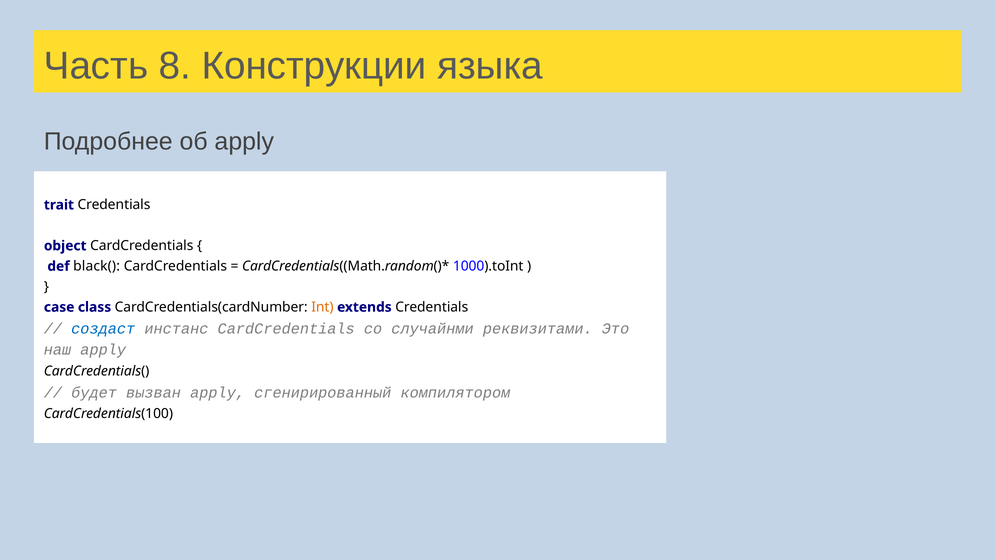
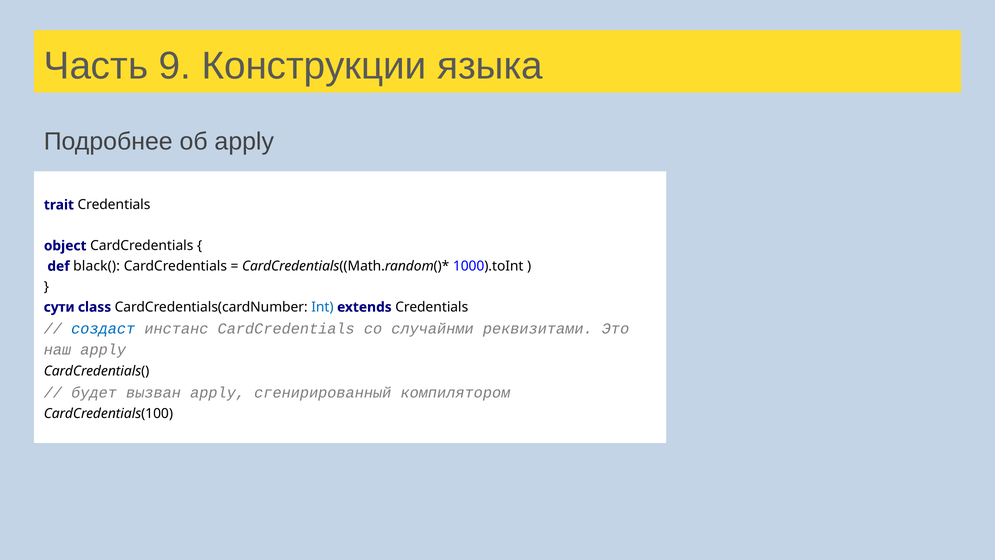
8: 8 -> 9
сase: сase -> сути
Int colour: orange -> blue
